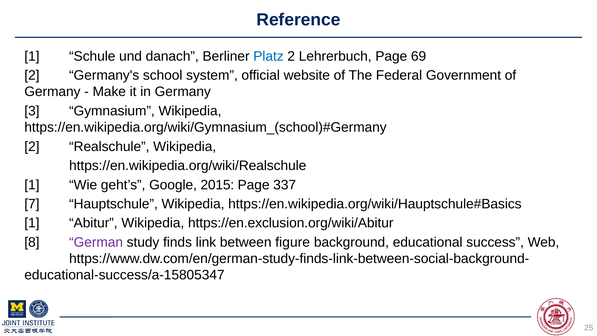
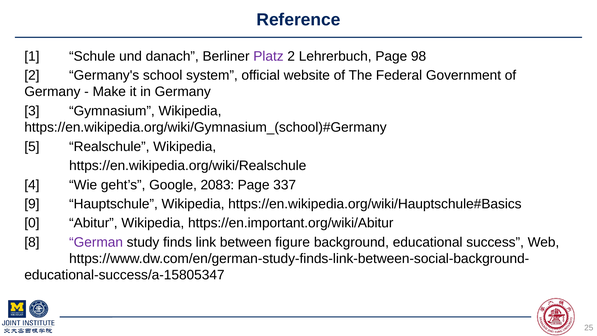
Platz colour: blue -> purple
69: 69 -> 98
2 at (32, 146): 2 -> 5
1 at (32, 185): 1 -> 4
2015: 2015 -> 2083
7: 7 -> 9
1 at (32, 223): 1 -> 0
https://en.exclusion.org/wiki/Abitur: https://en.exclusion.org/wiki/Abitur -> https://en.important.org/wiki/Abitur
